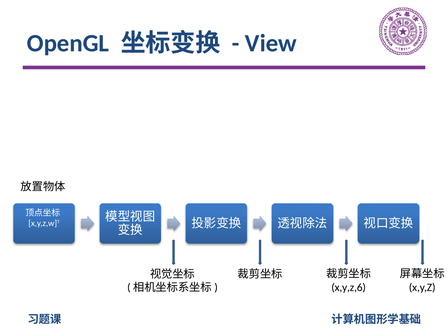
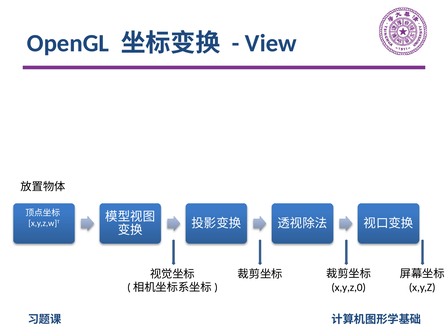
x,y,z,6: x,y,z,6 -> x,y,z,0
